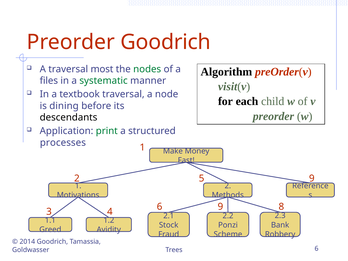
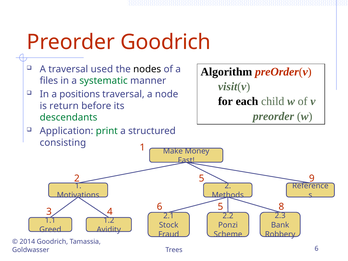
most: most -> used
nodes colour: green -> black
textbook: textbook -> positions
dining: dining -> return
descendants colour: black -> green
processes: processes -> consisting
6 9: 9 -> 5
